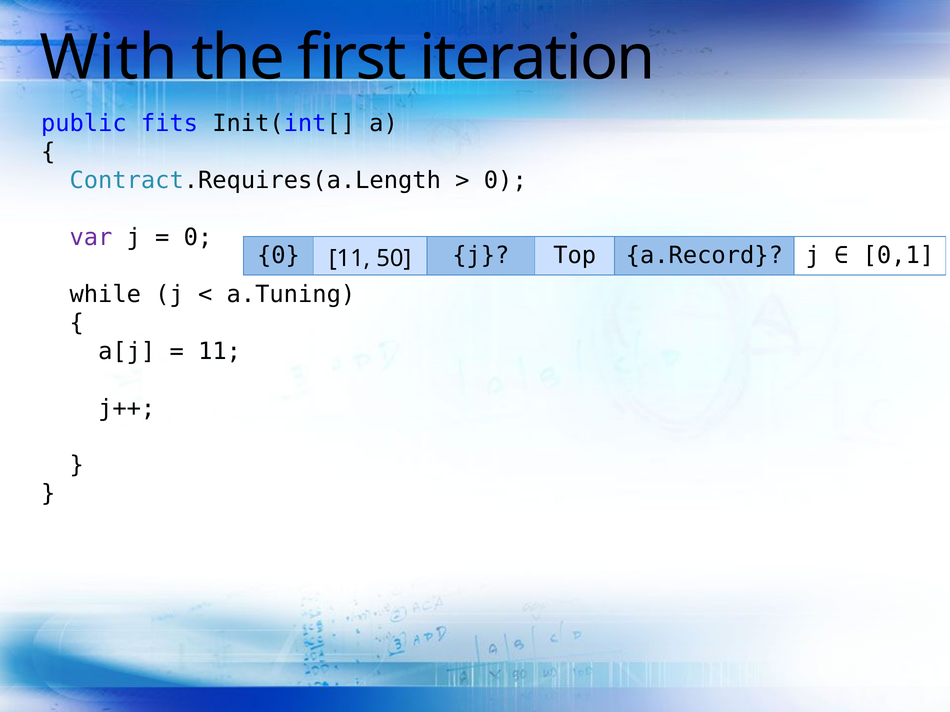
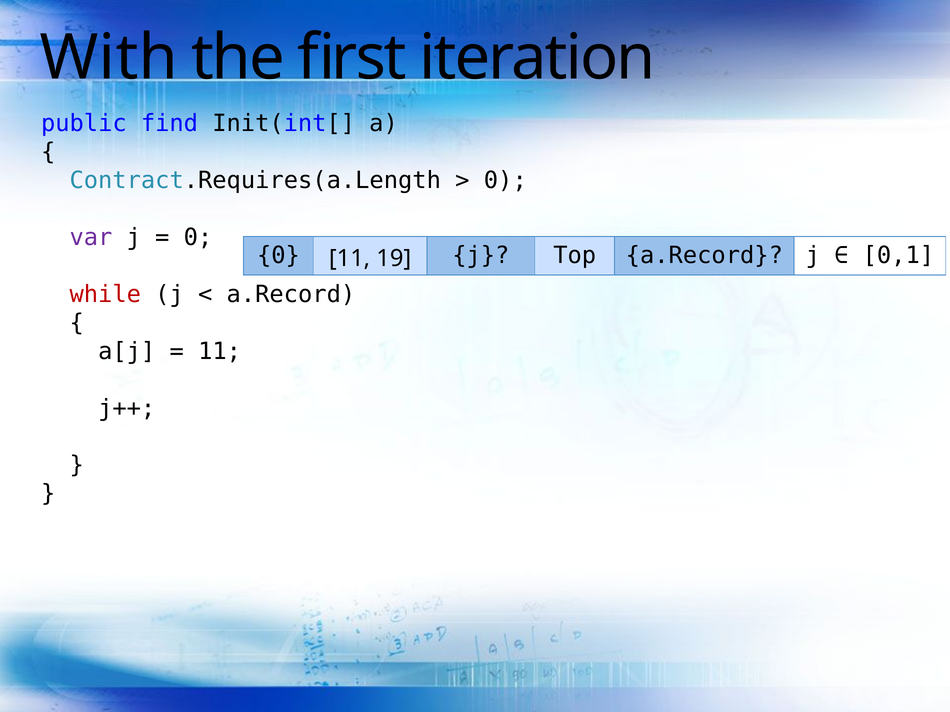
fits: fits -> find
50: 50 -> 19
while colour: black -> red
a.Tuning at (291, 294): a.Tuning -> a.Record
